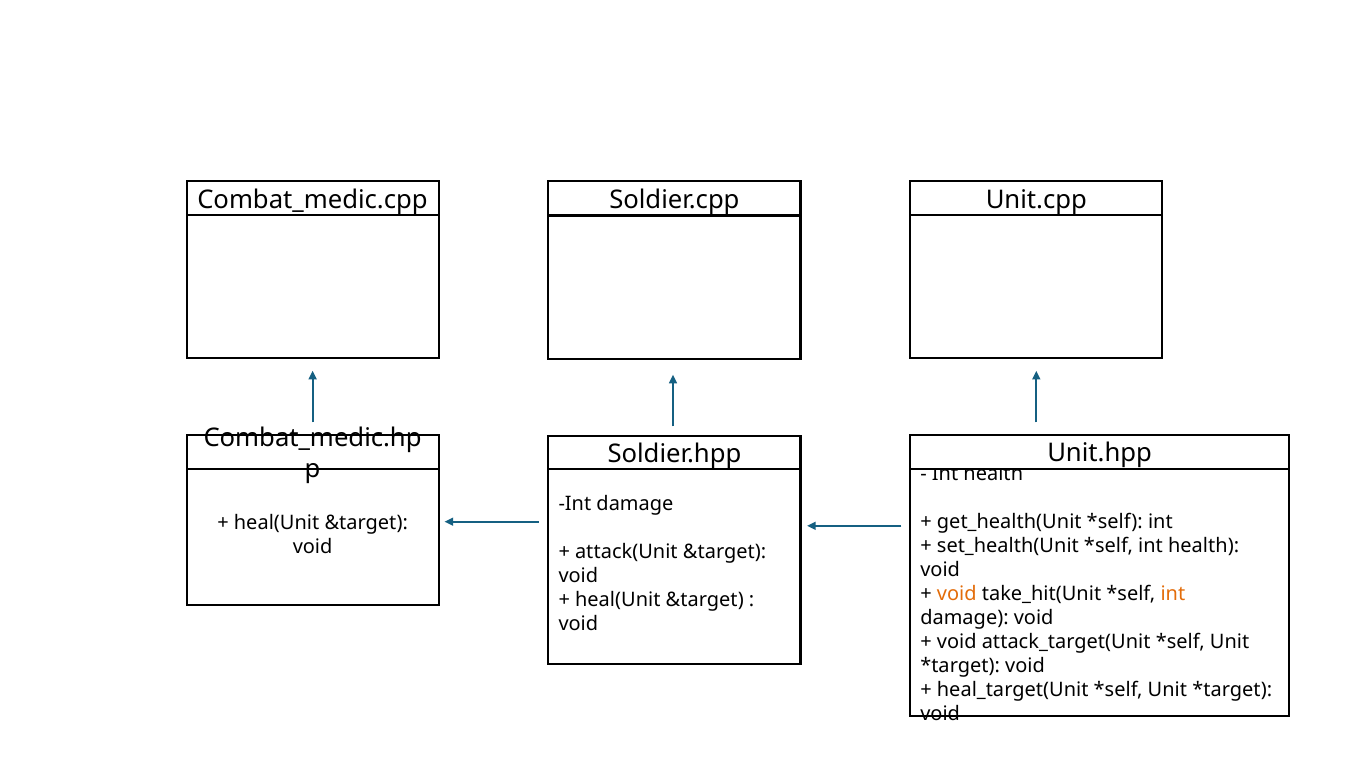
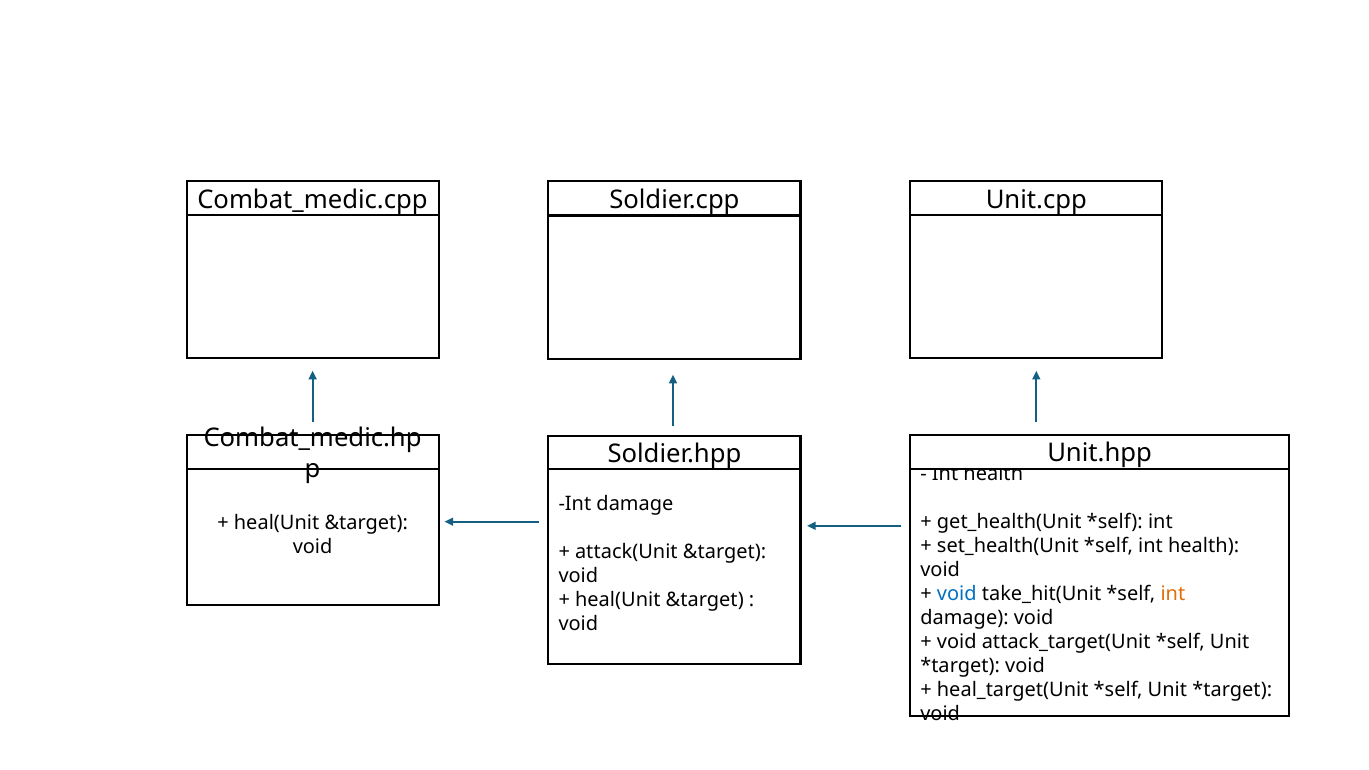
void at (957, 594) colour: orange -> blue
